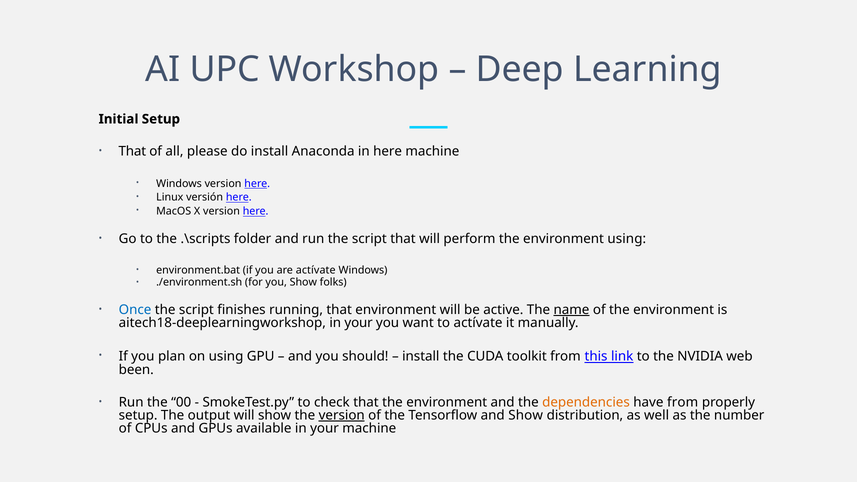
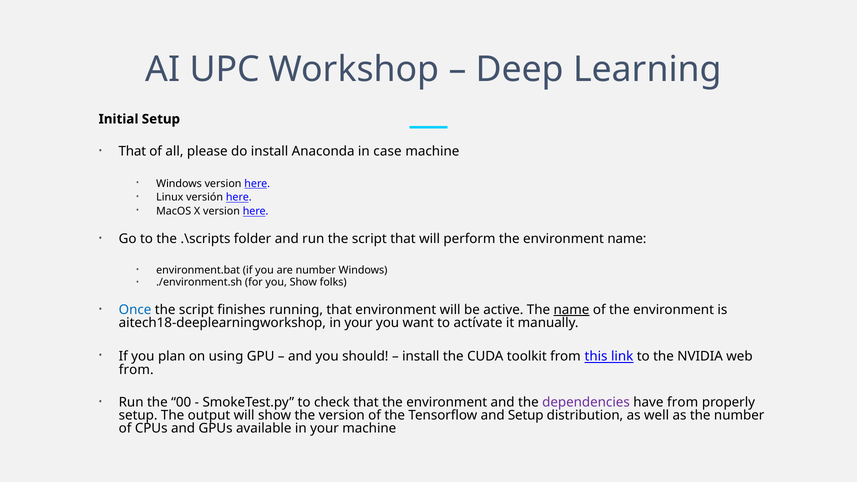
in here: here -> case
environment using: using -> name
are actívate: actívate -> number
been at (136, 370): been -> from
dependencies colour: orange -> purple
version at (342, 415) underline: present -> none
and Show: Show -> Setup
